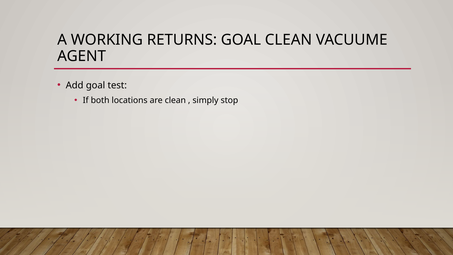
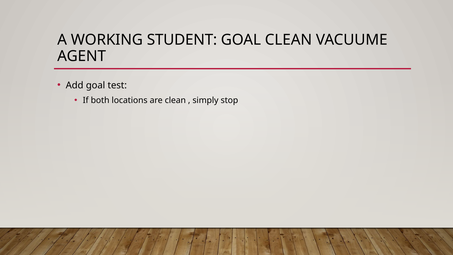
RETURNS: RETURNS -> STUDENT
